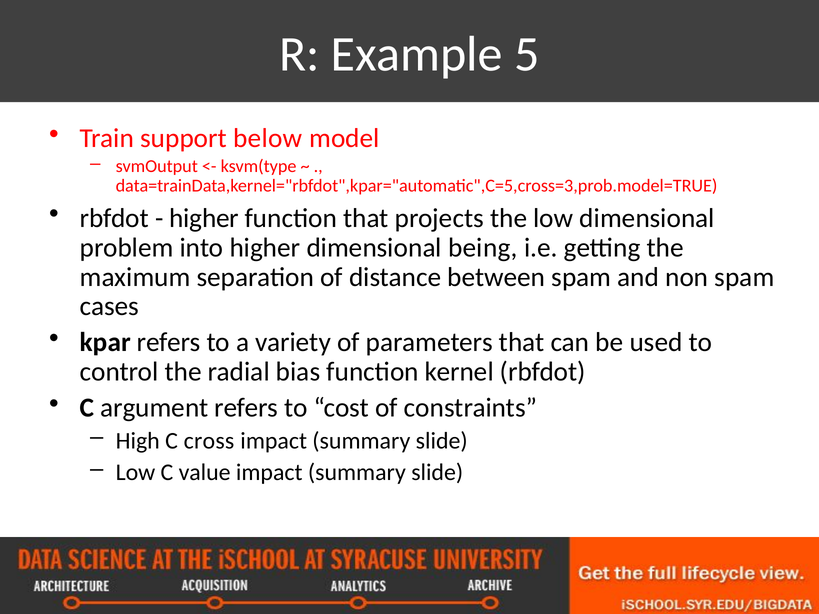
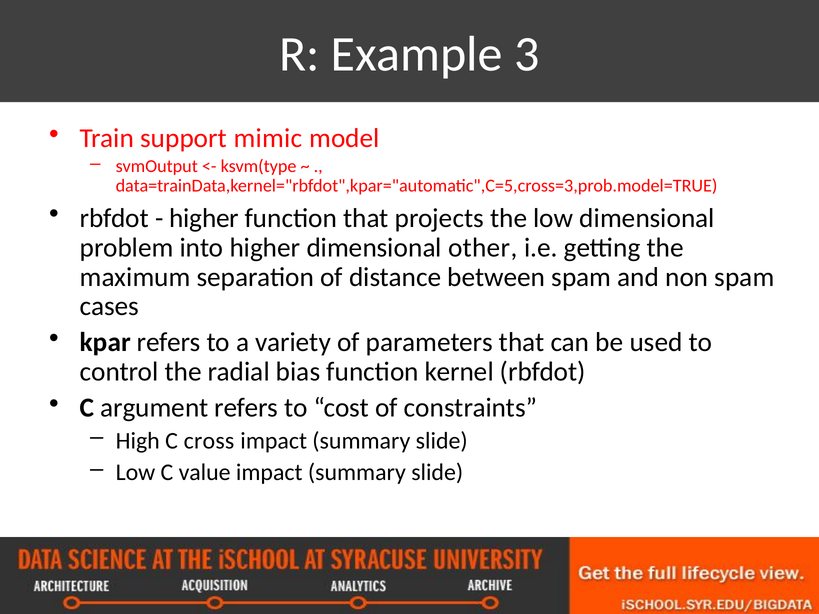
5: 5 -> 3
below: below -> mimic
being: being -> other
